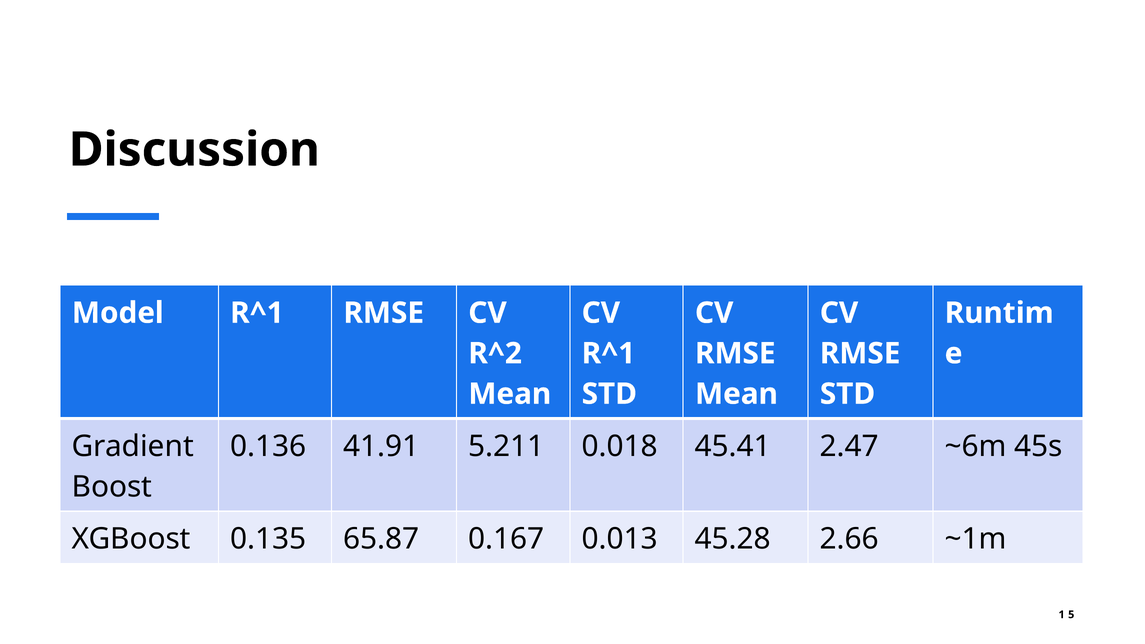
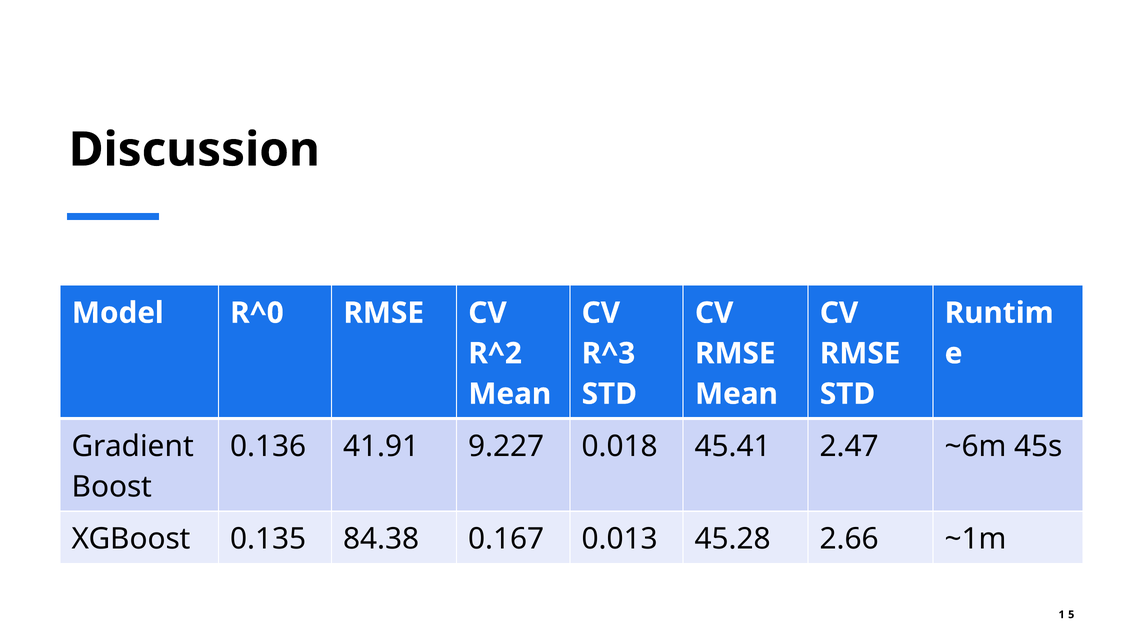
Model R^1: R^1 -> R^0
R^1 at (608, 354): R^1 -> R^3
5.211: 5.211 -> 9.227
65.87: 65.87 -> 84.38
